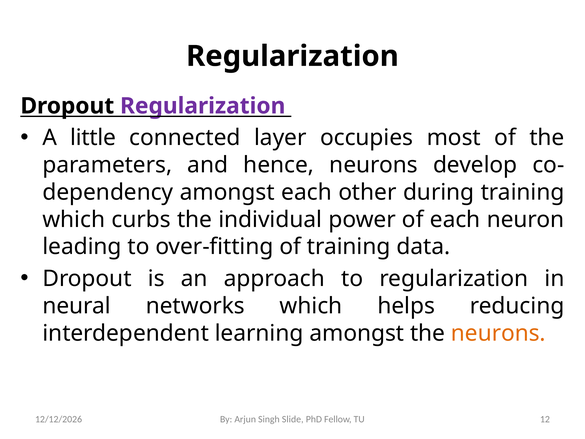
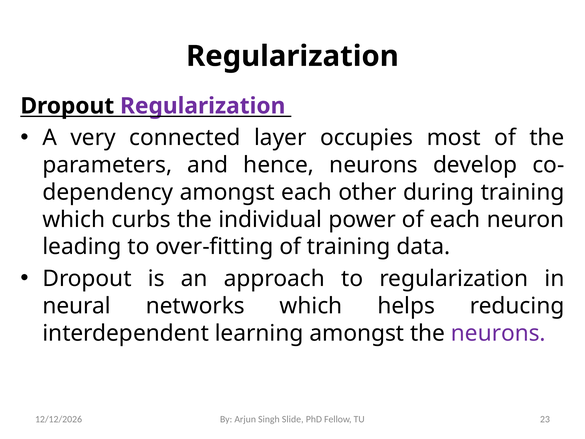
little: little -> very
neurons at (498, 333) colour: orange -> purple
12: 12 -> 23
